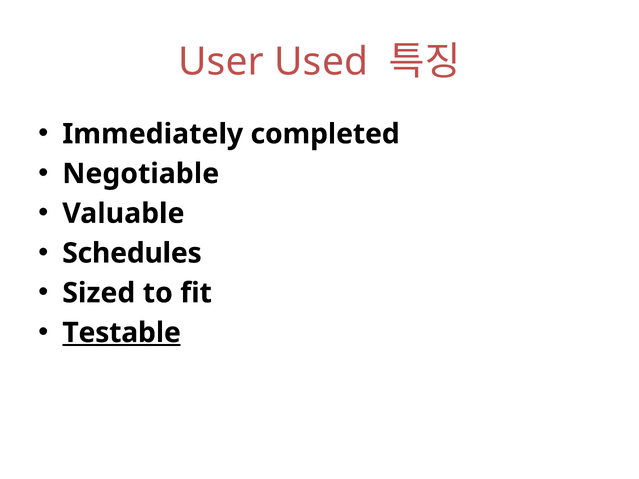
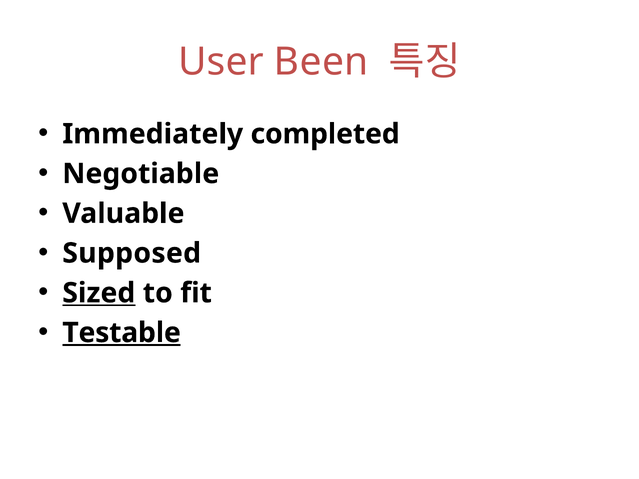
Used: Used -> Been
Schedules: Schedules -> Supposed
Sized underline: none -> present
